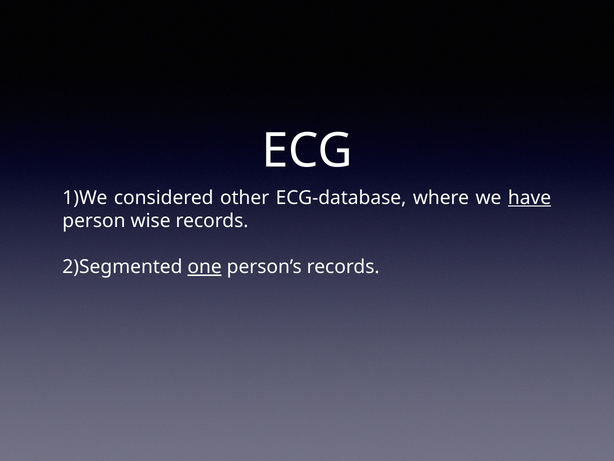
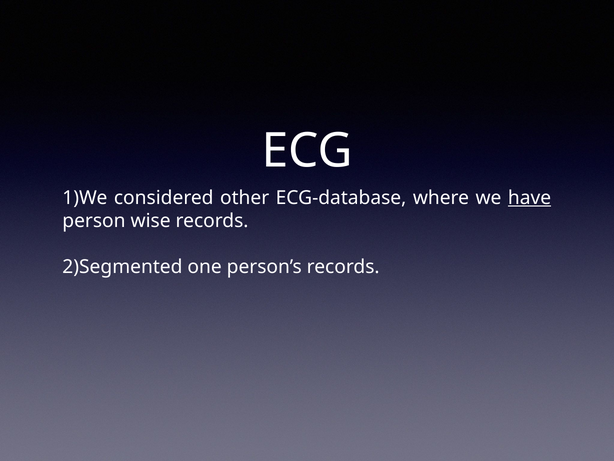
one underline: present -> none
